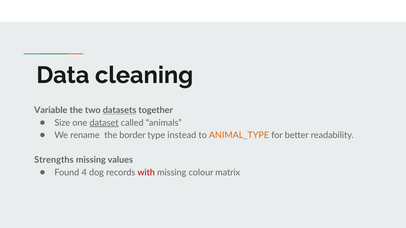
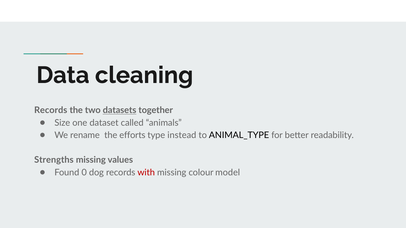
Variable at (51, 110): Variable -> Records
dataset underline: present -> none
border: border -> efforts
ANIMAL_TYPE colour: orange -> black
4: 4 -> 0
matrix: matrix -> model
